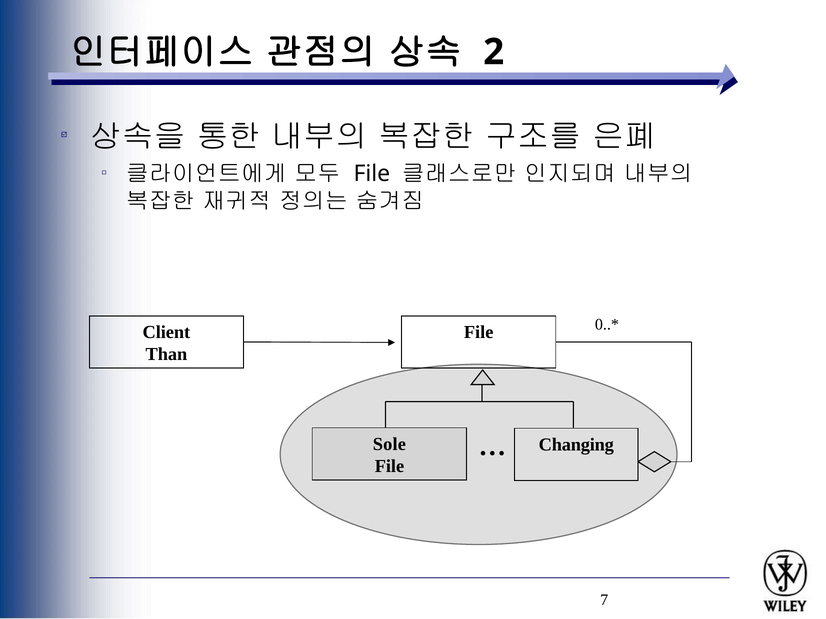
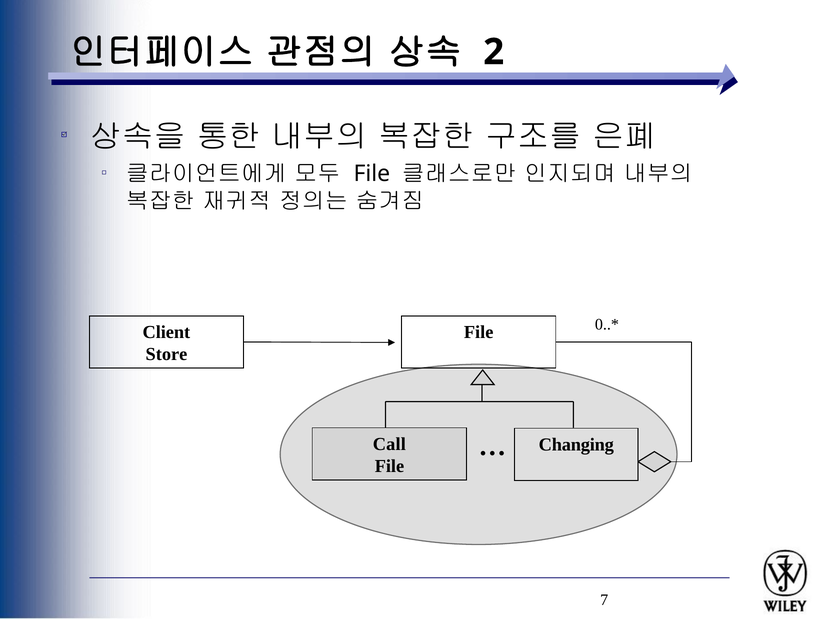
Than: Than -> Store
Sole: Sole -> Call
